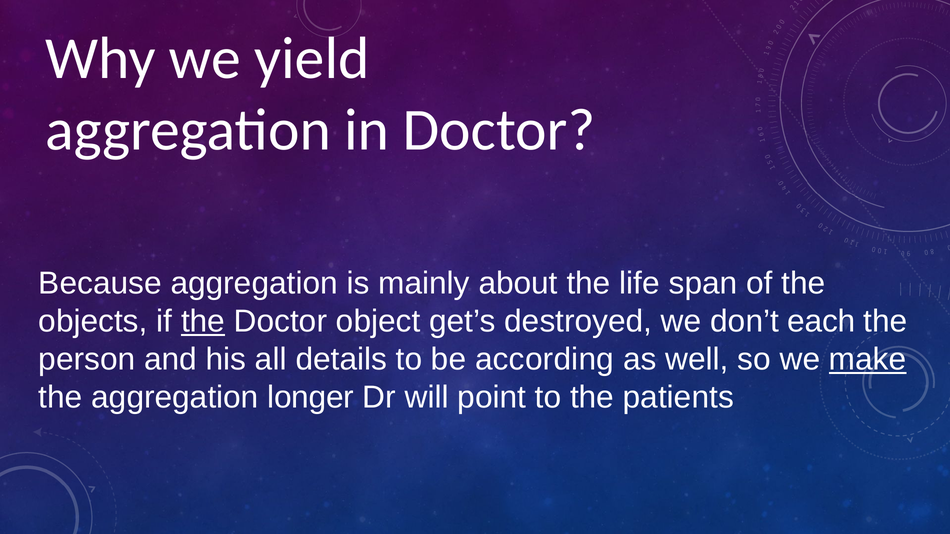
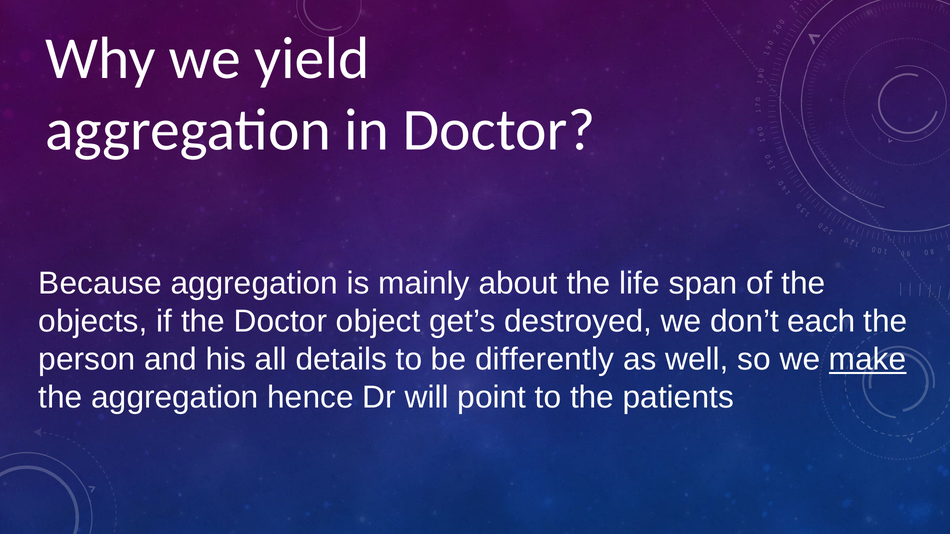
the at (203, 322) underline: present -> none
according: according -> differently
longer: longer -> hence
